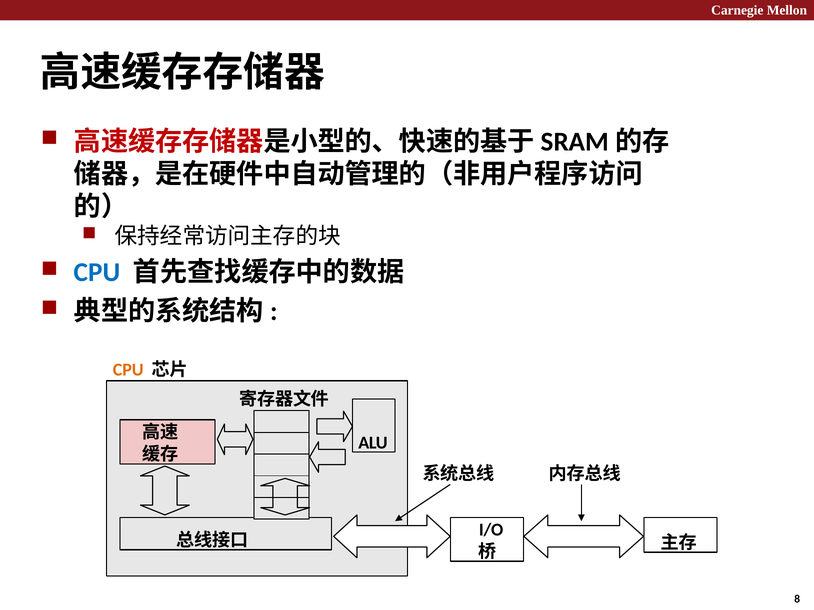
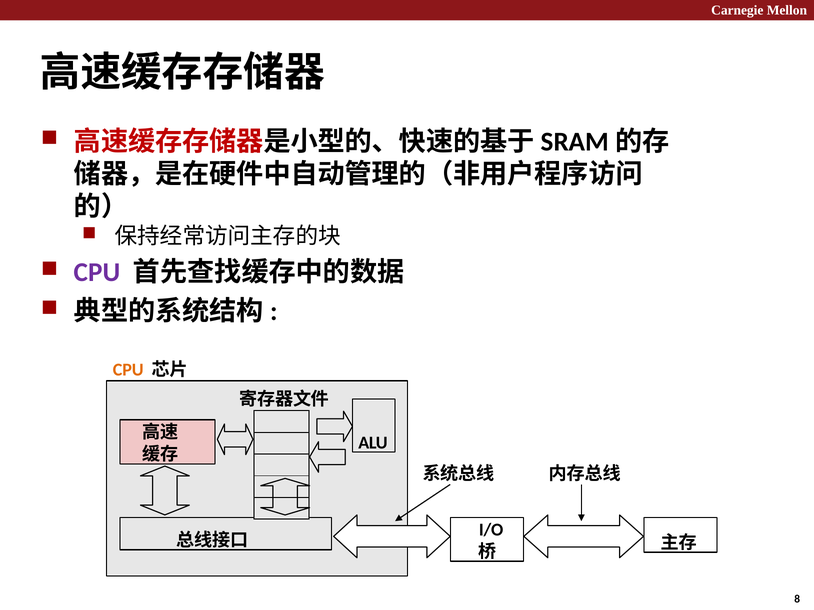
CPU at (97, 273) colour: blue -> purple
